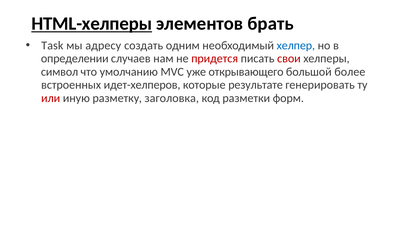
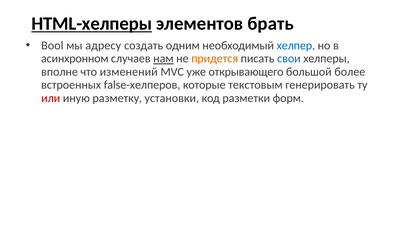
Task: Task -> Bool
определении: определении -> асинхронном
нам underline: none -> present
придется colour: red -> orange
свои colour: red -> blue
символ: символ -> вполне
умолчанию: умолчанию -> изменений
идет-хелперов: идет-хелперов -> false-хелперов
результате: результате -> текстовым
заголовка: заголовка -> установки
